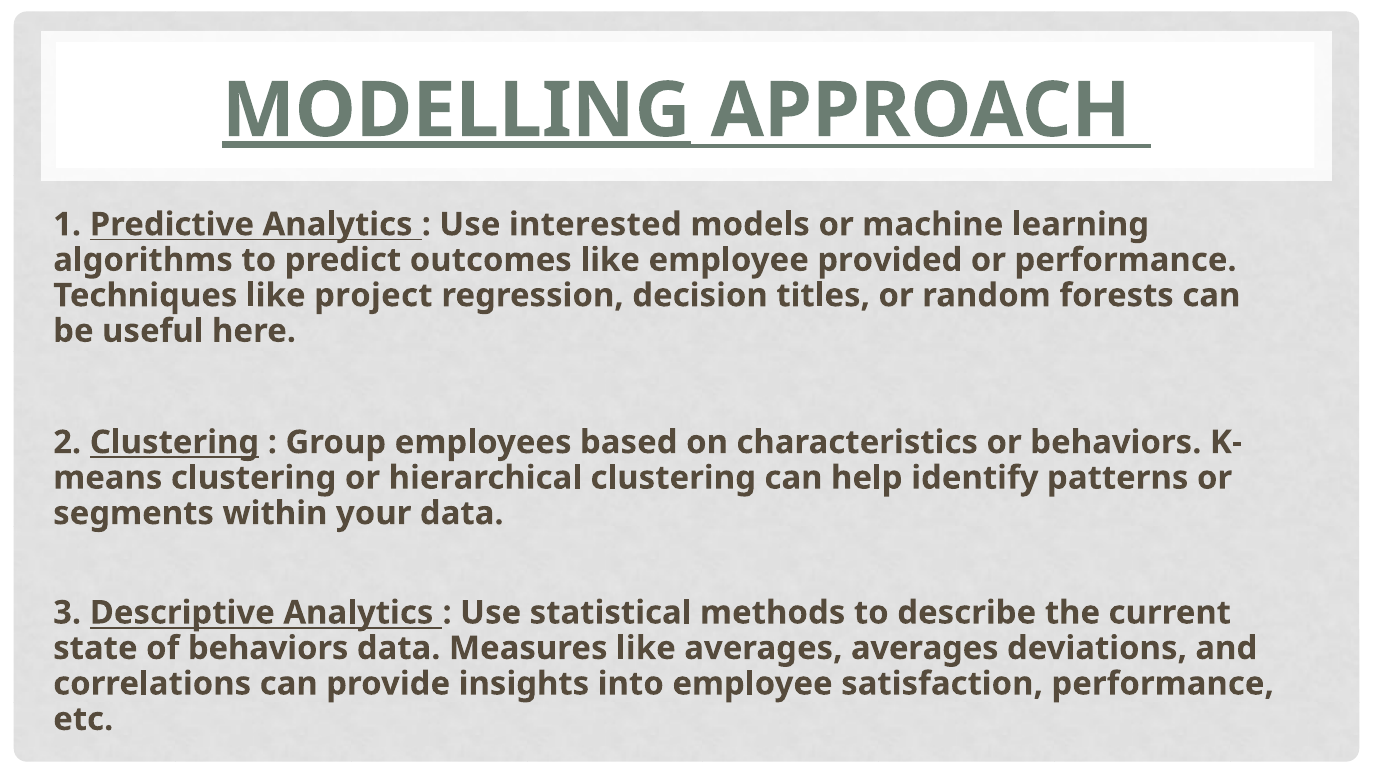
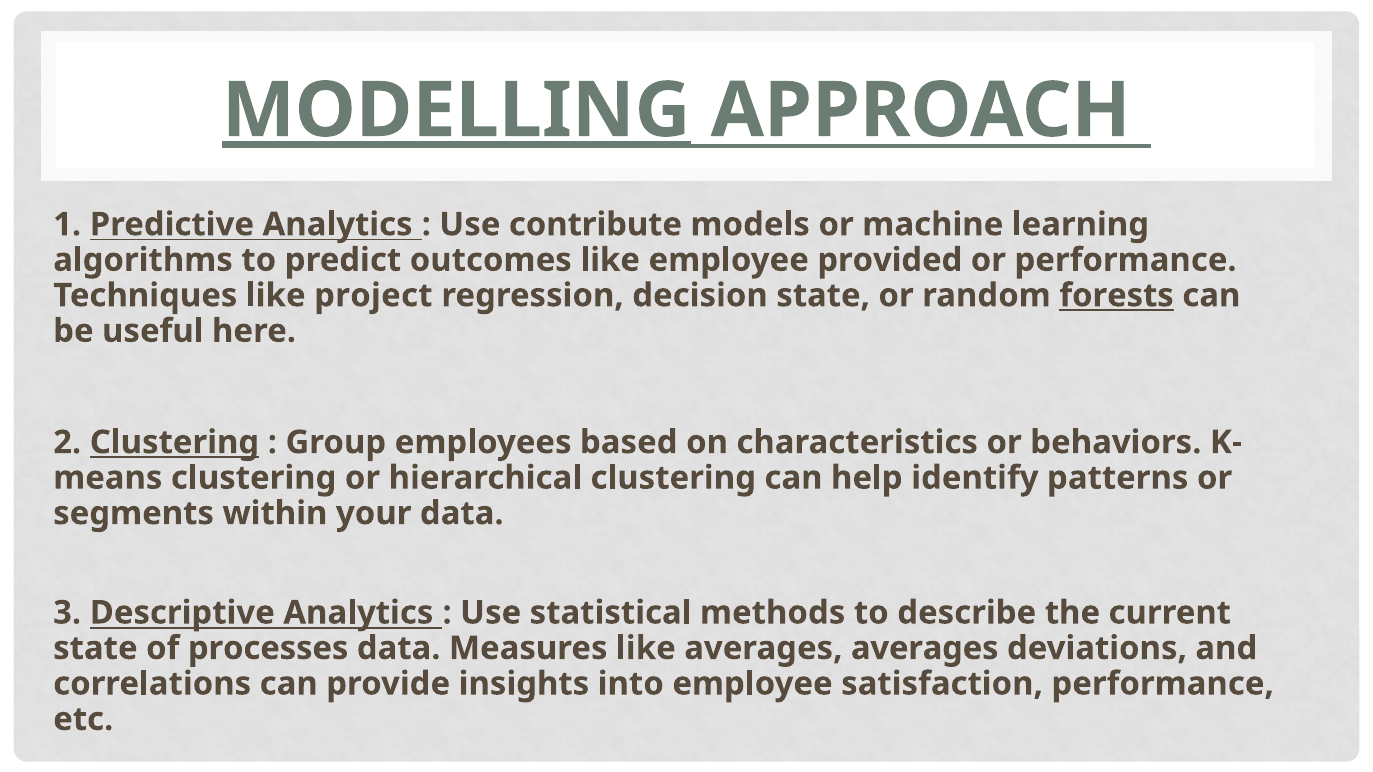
interested: interested -> contribute
decision titles: titles -> state
forests underline: none -> present
of behaviors: behaviors -> processes
